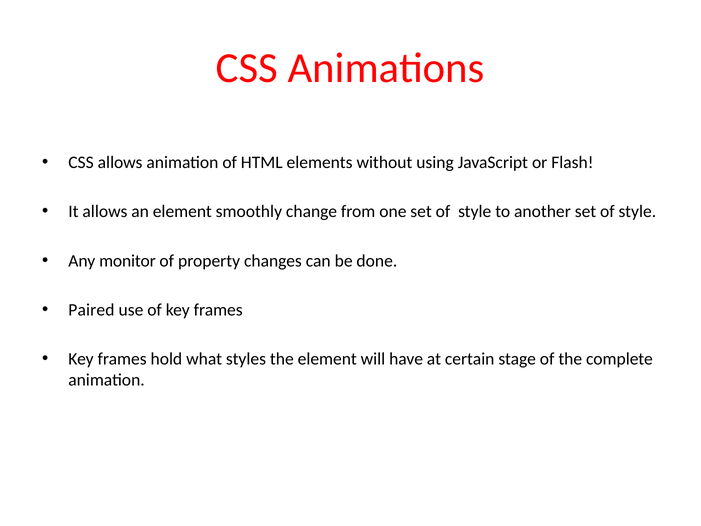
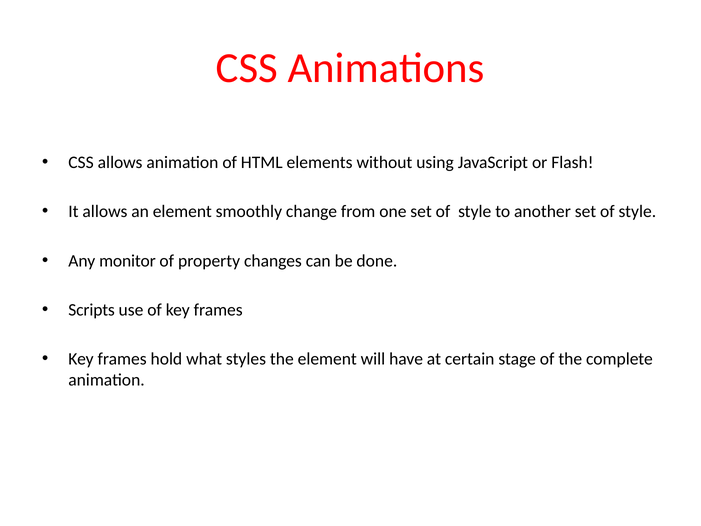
Paired: Paired -> Scripts
